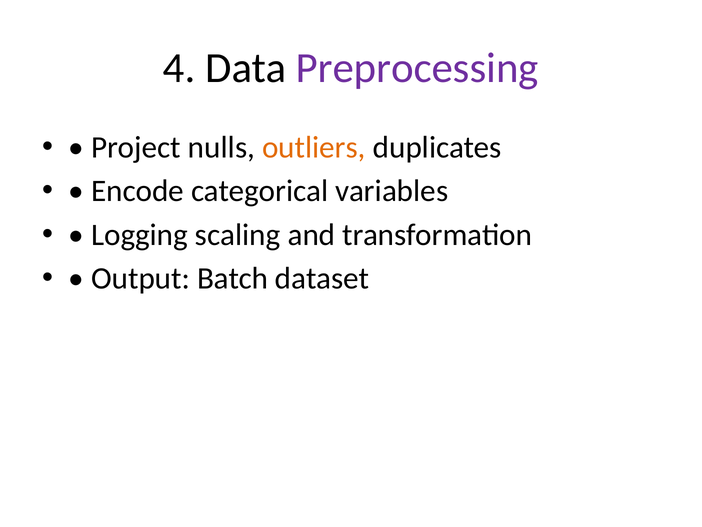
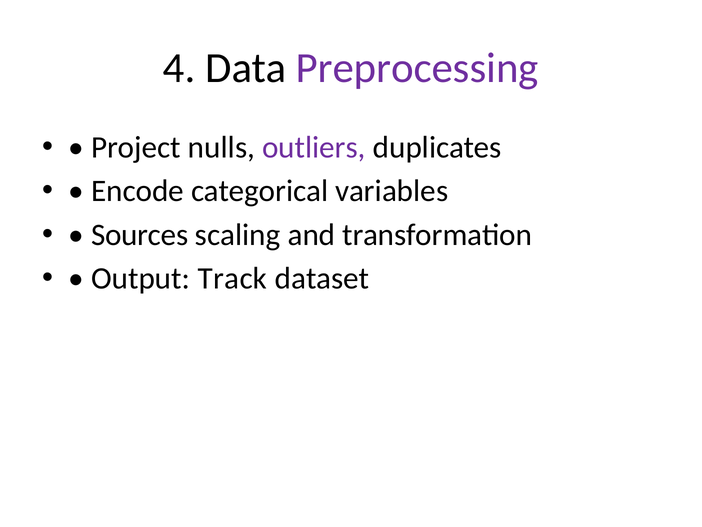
outliers colour: orange -> purple
Logging: Logging -> Sources
Batch: Batch -> Track
